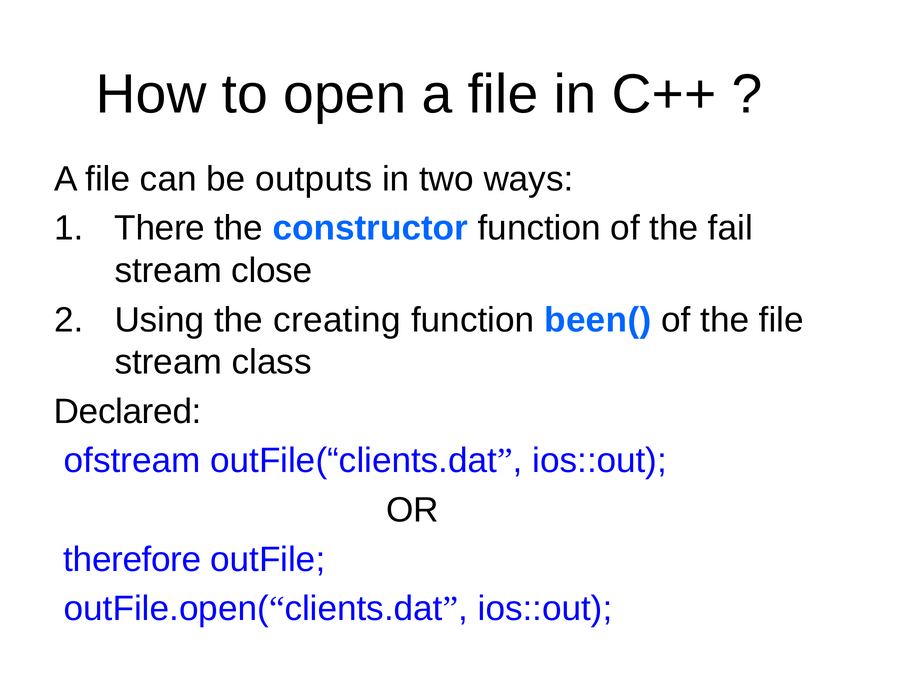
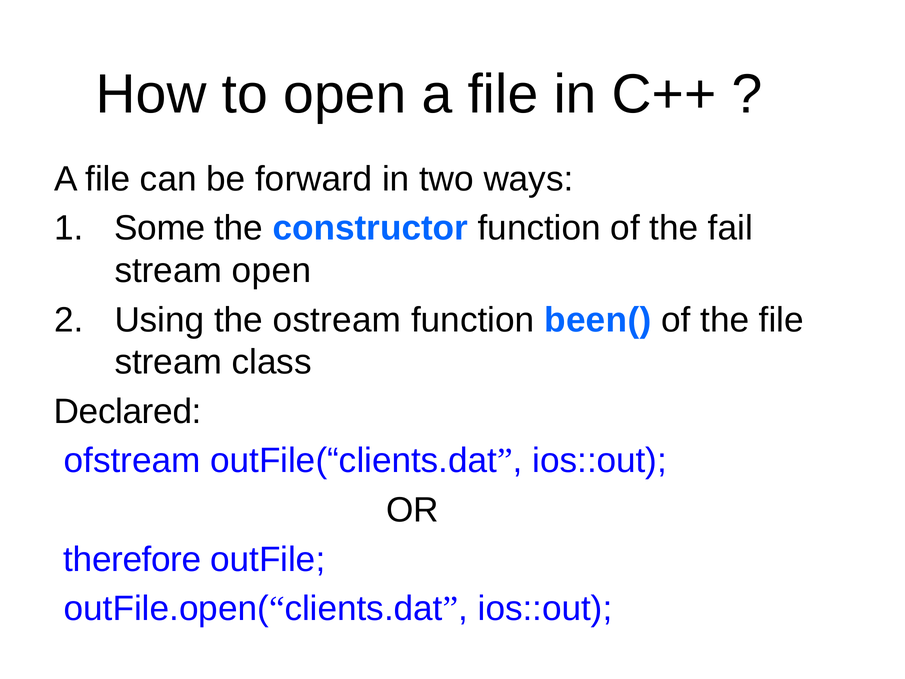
outputs: outputs -> forward
There: There -> Some
stream close: close -> open
creating: creating -> ostream
